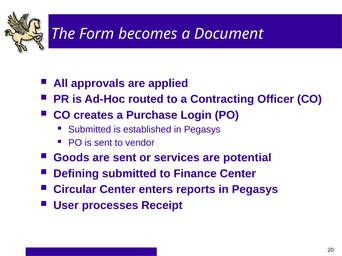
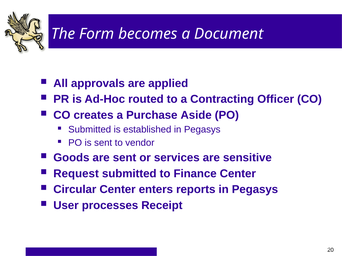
Login: Login -> Aside
potential: potential -> sensitive
Defining: Defining -> Request
